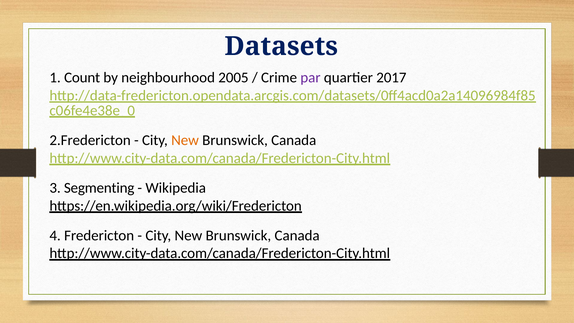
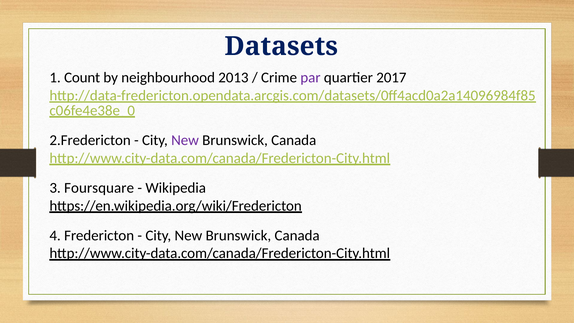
2005: 2005 -> 2013
New at (185, 140) colour: orange -> purple
Segmenting: Segmenting -> Foursquare
